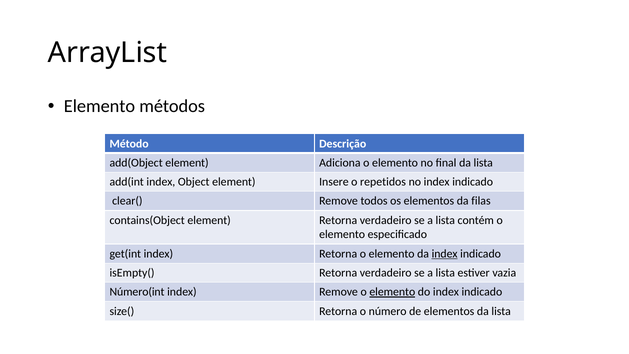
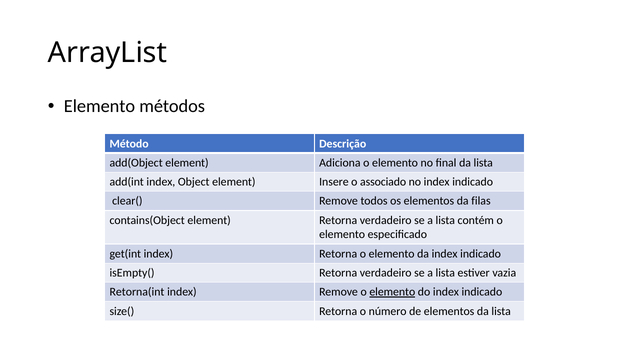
repetidos: repetidos -> associado
index at (445, 254) underline: present -> none
Número(int: Número(int -> Retorna(int
